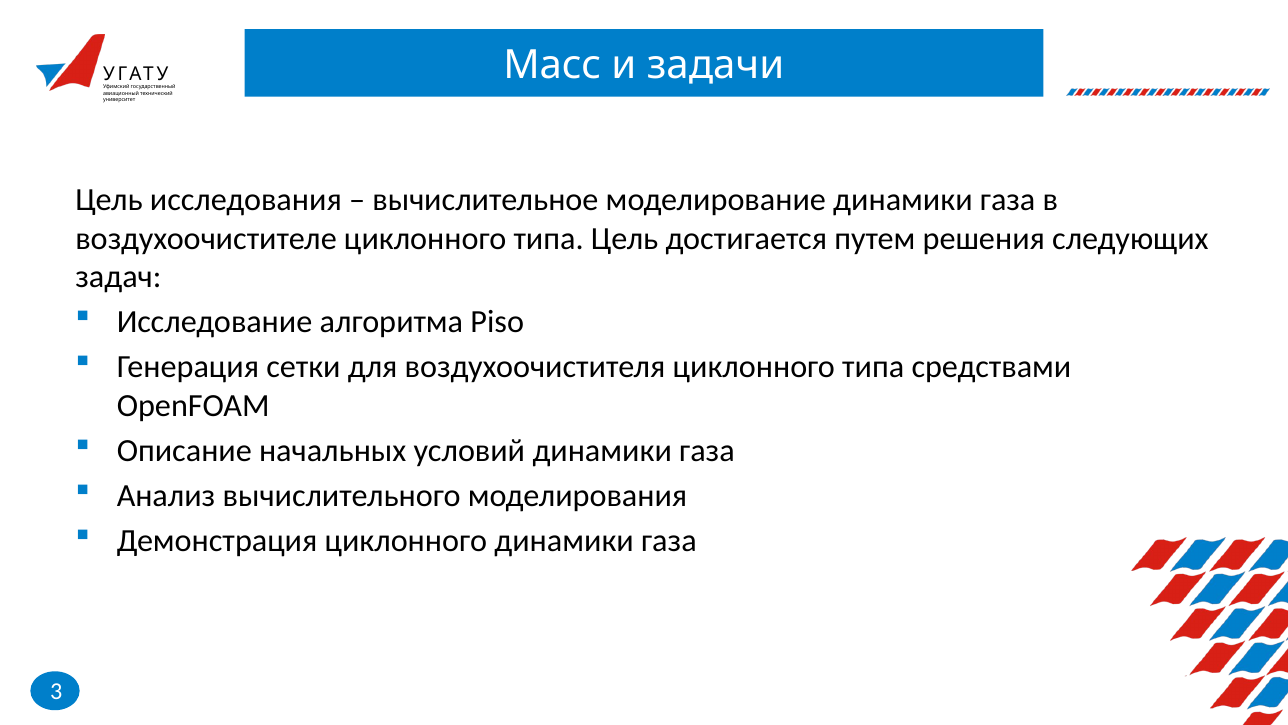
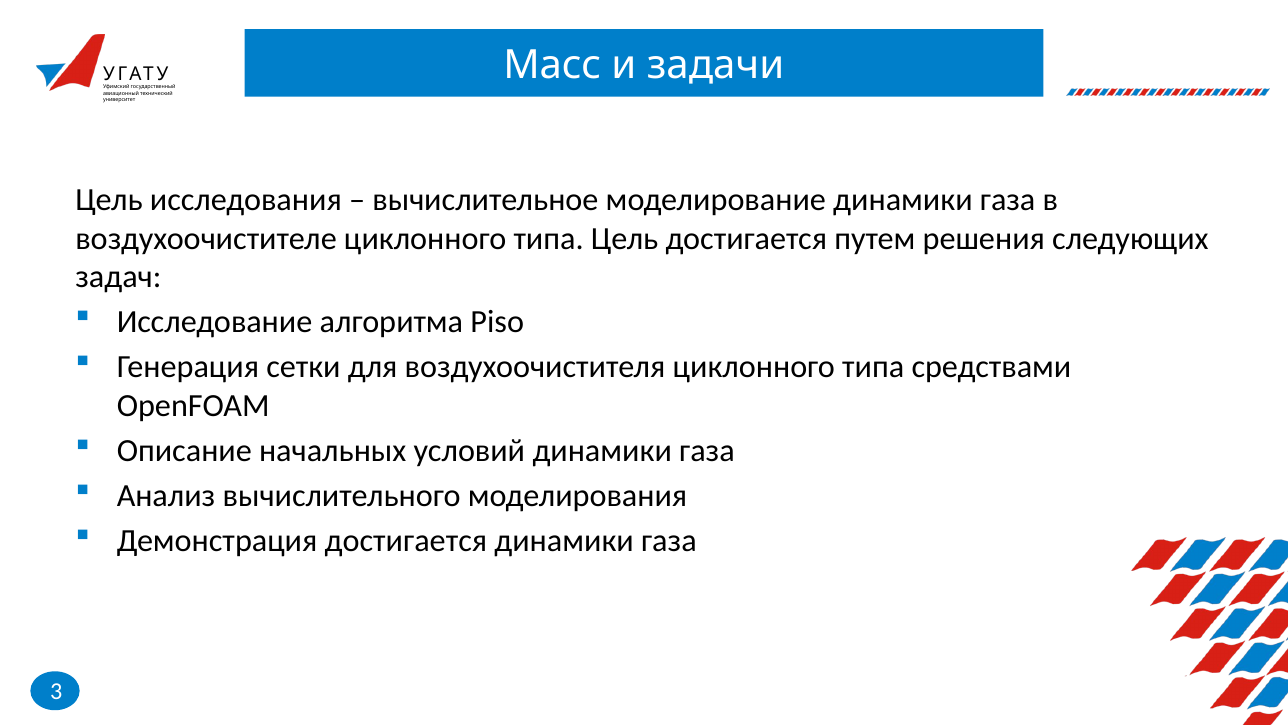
Демонстрация циклонного: циклонного -> достигается
